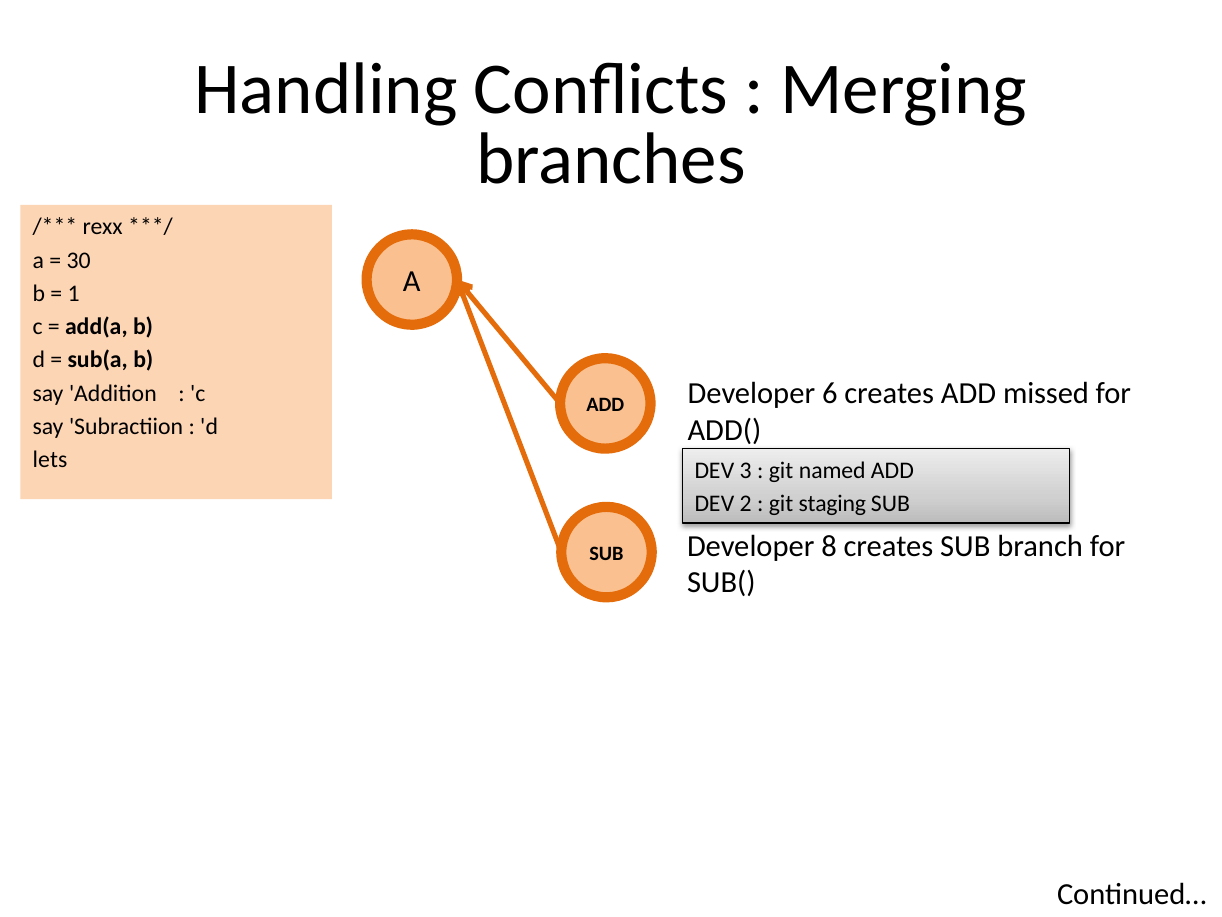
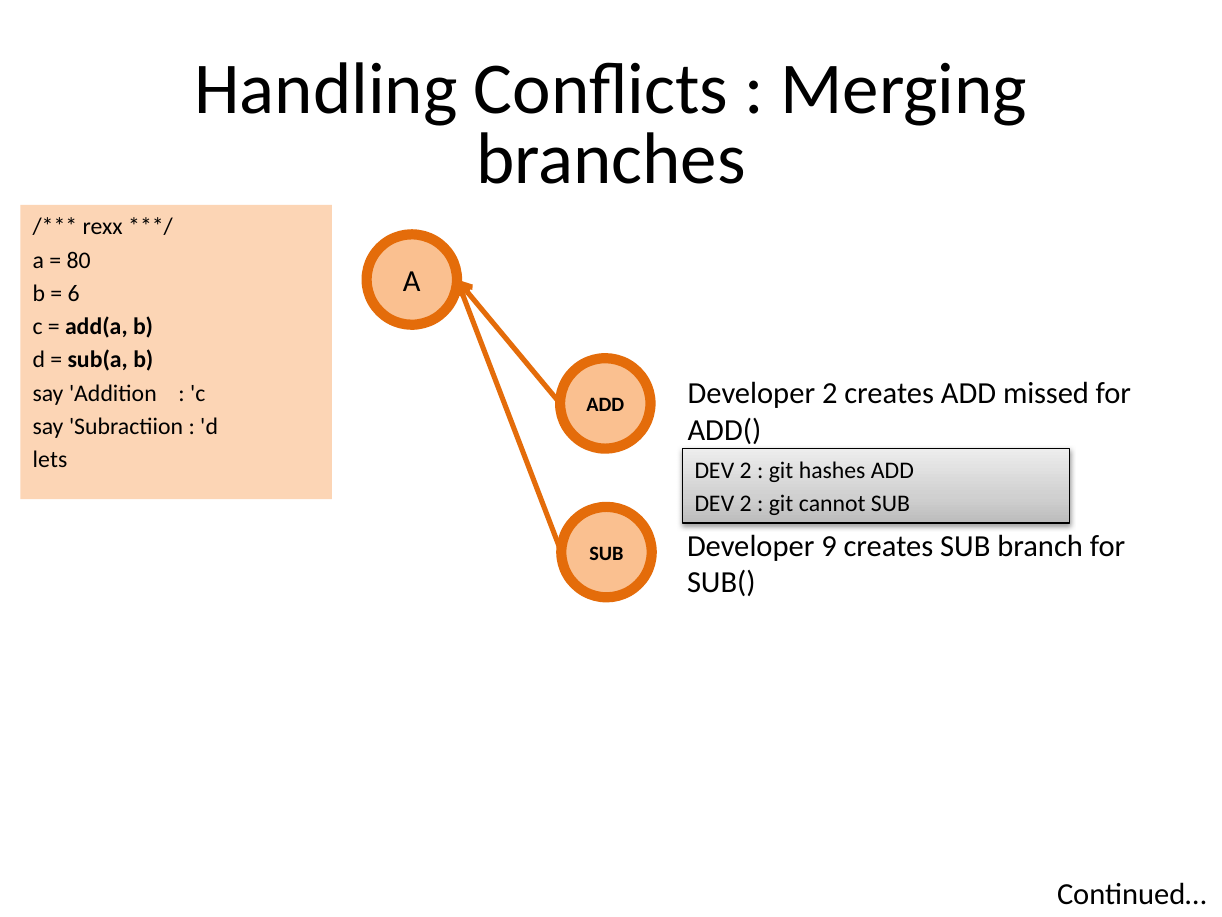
30: 30 -> 80
1: 1 -> 6
Developer 6: 6 -> 2
3 at (746, 470): 3 -> 2
named: named -> hashes
staging: staging -> cannot
8: 8 -> 9
